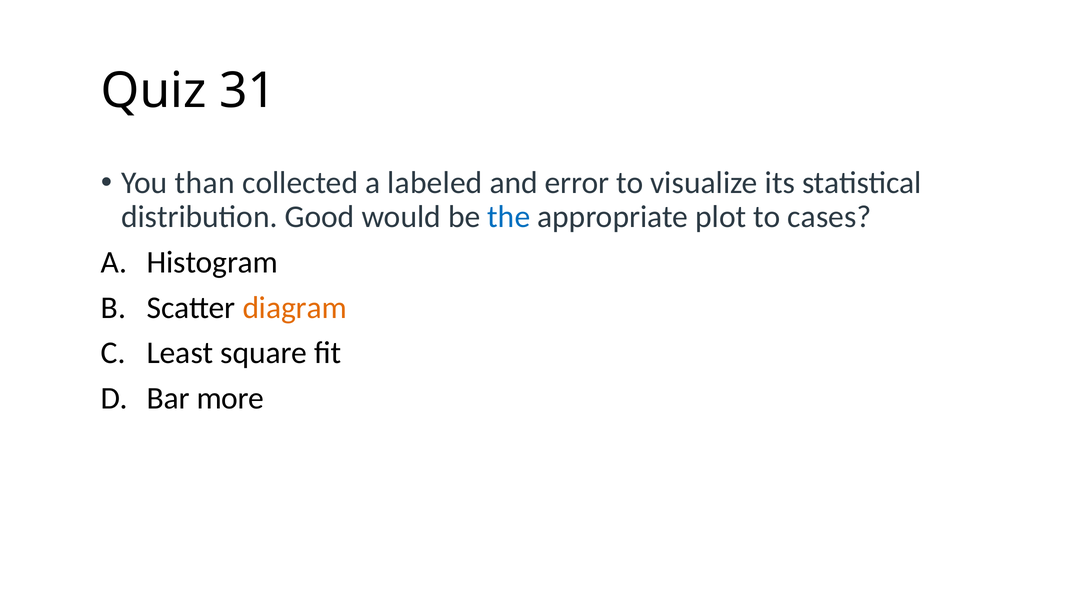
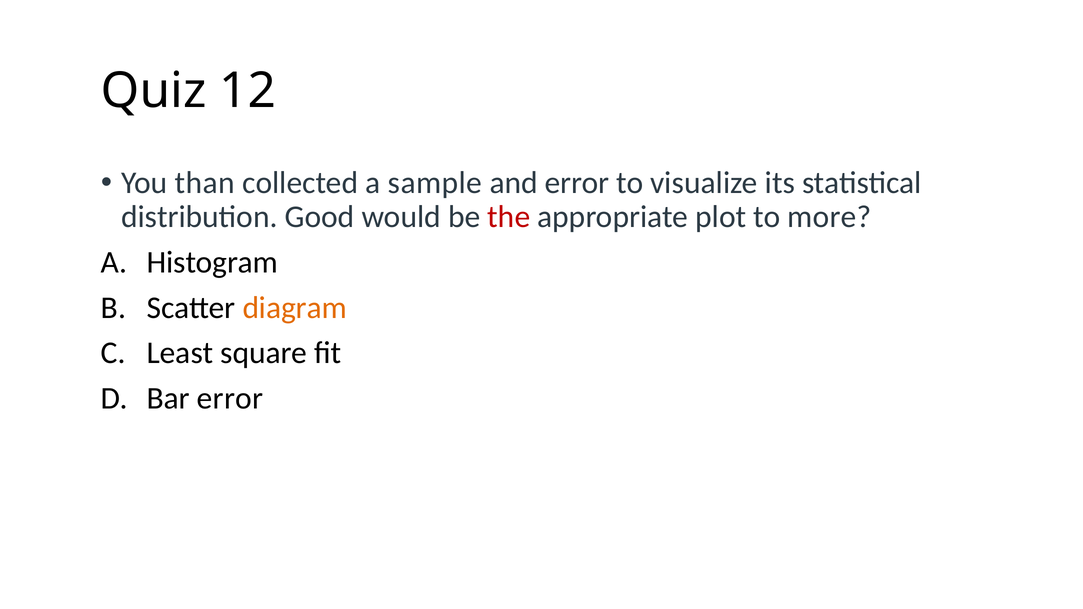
31: 31 -> 12
labeled: labeled -> sample
the colour: blue -> red
cases: cases -> more
Bar more: more -> error
